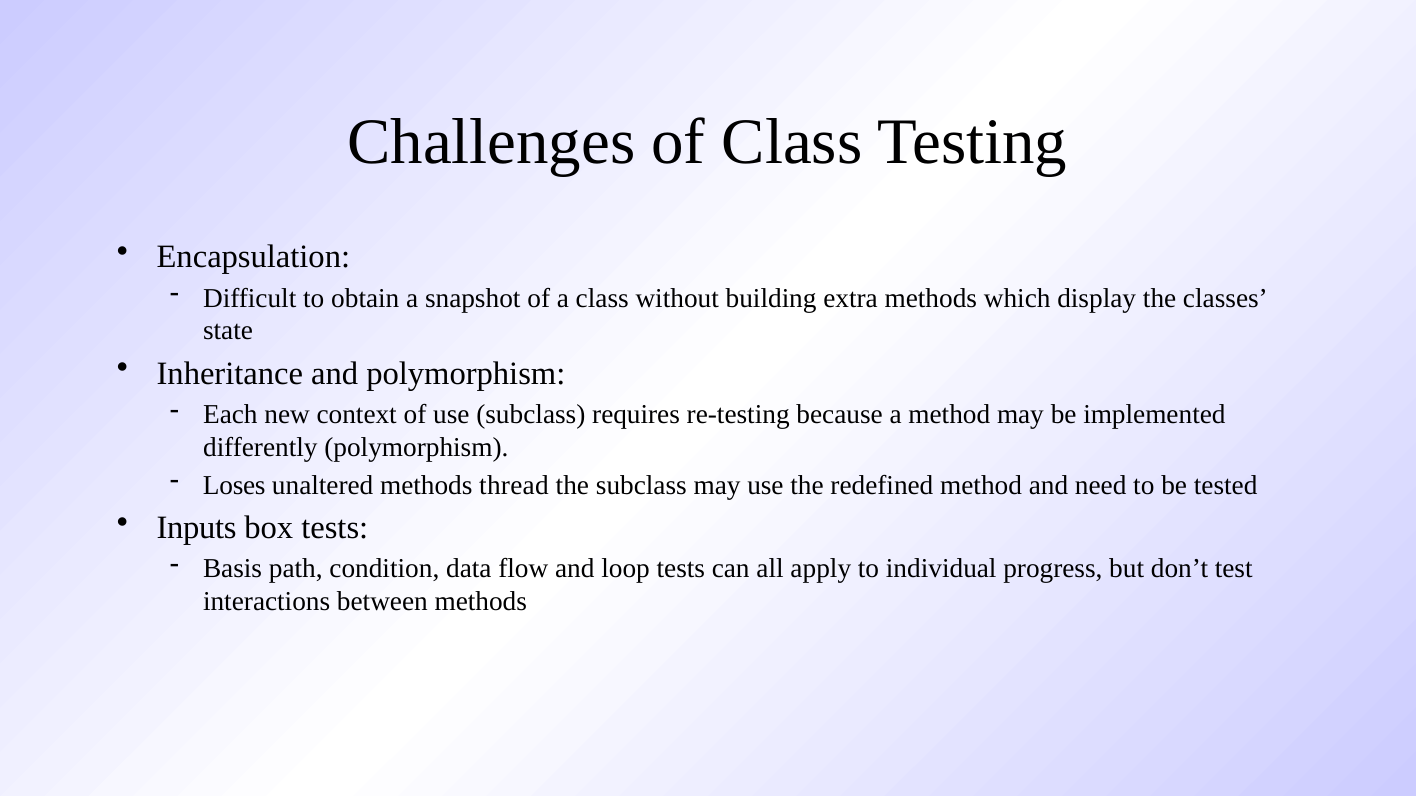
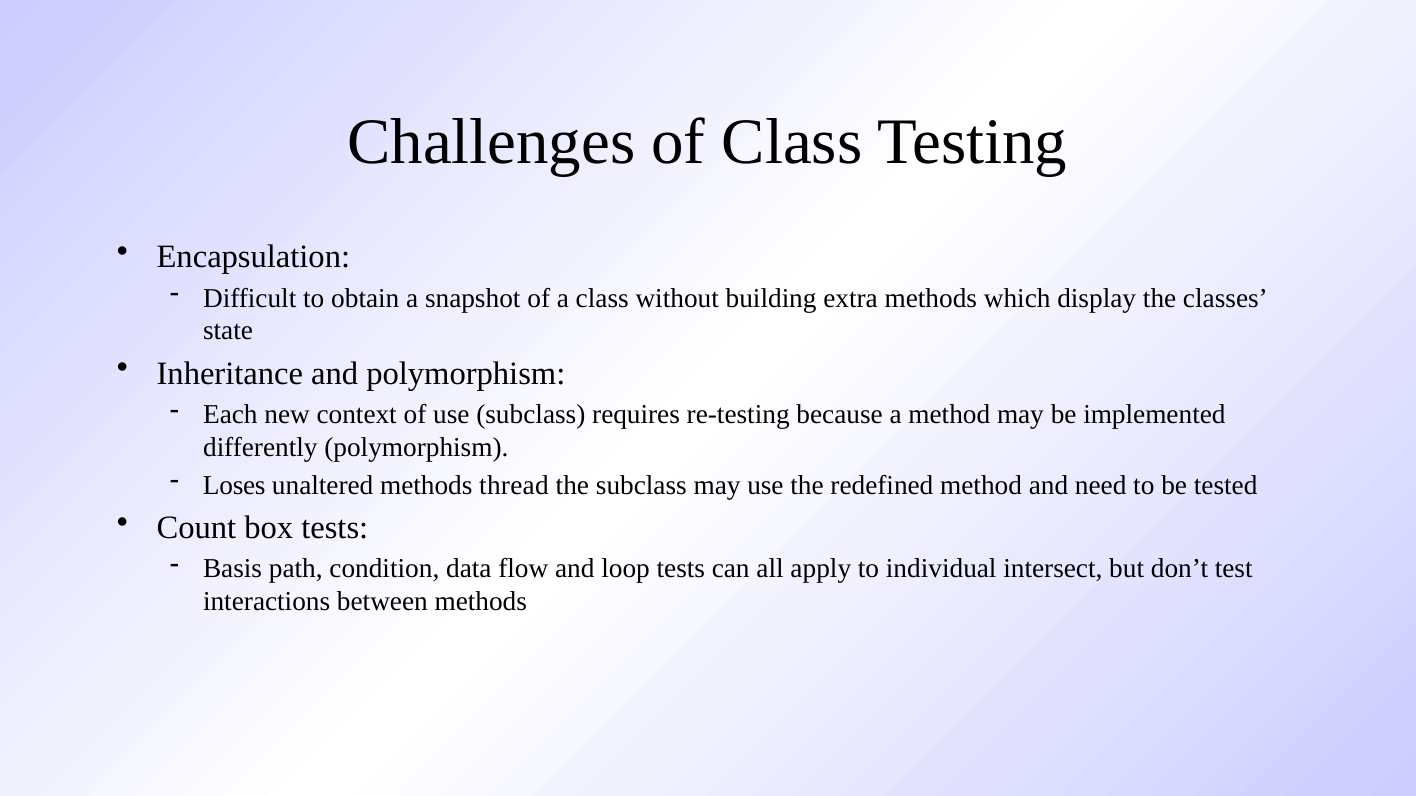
Inputs: Inputs -> Count
progress: progress -> intersect
